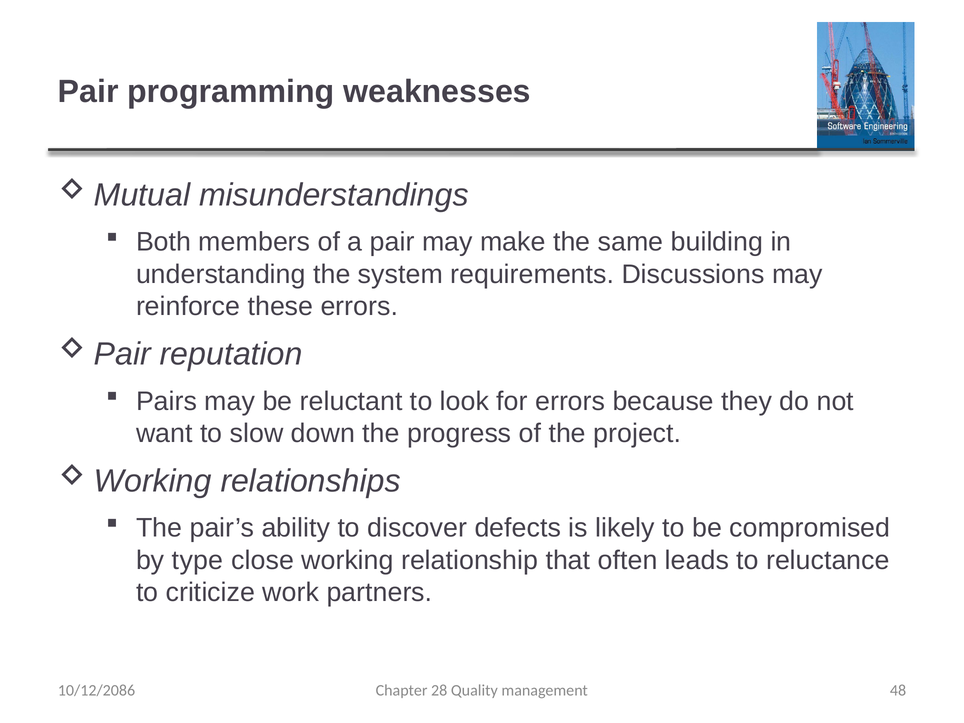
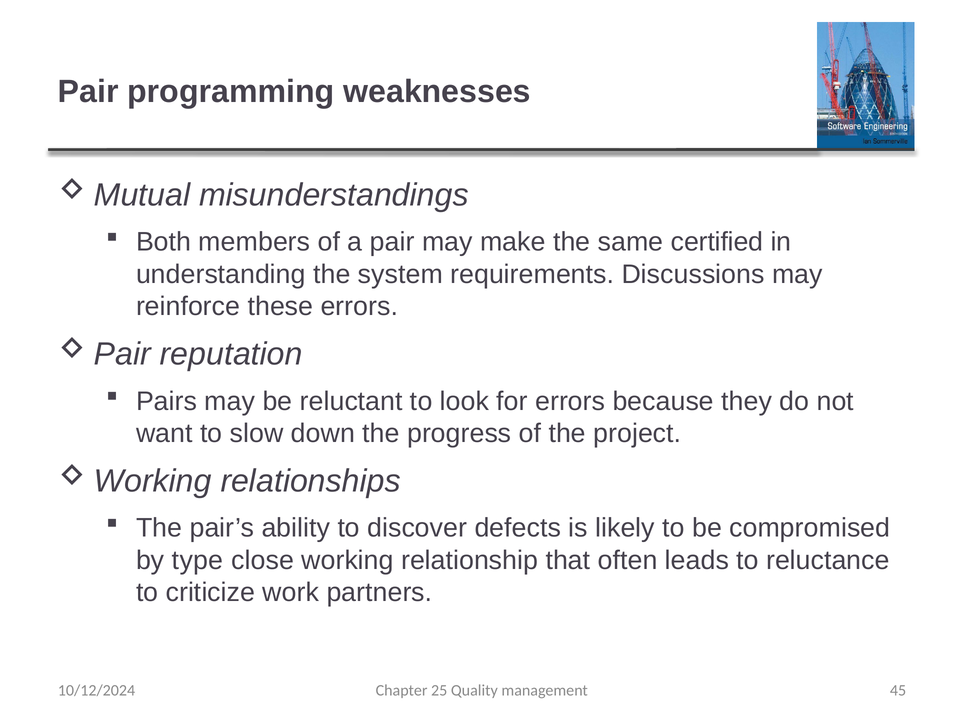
building: building -> certified
28: 28 -> 25
48: 48 -> 45
10/12/2086: 10/12/2086 -> 10/12/2024
